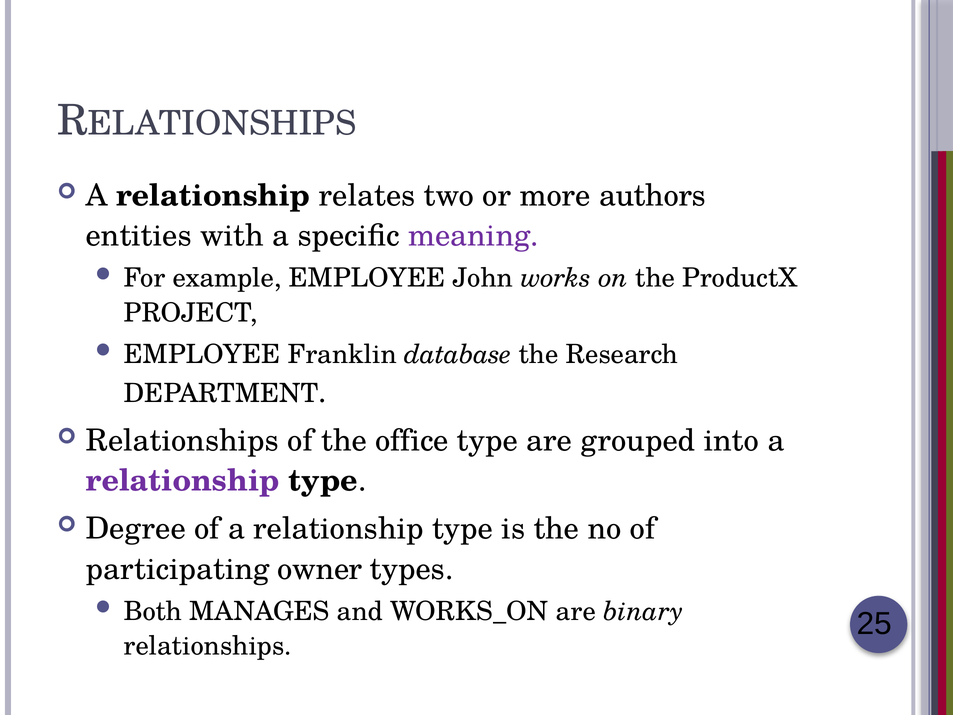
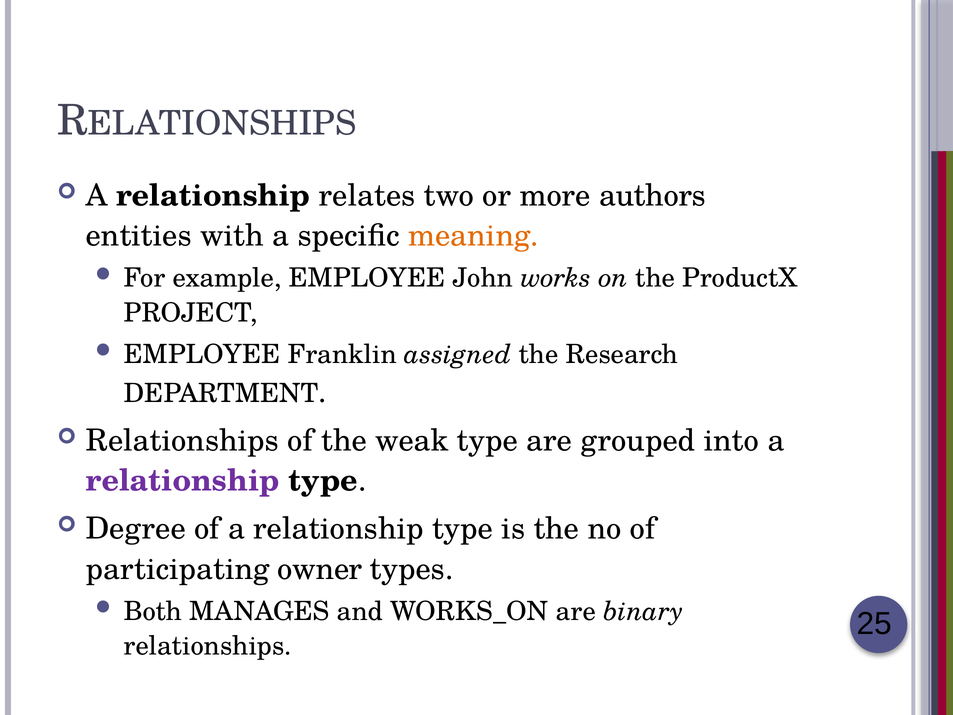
meaning colour: purple -> orange
database: database -> assigned
office: office -> weak
